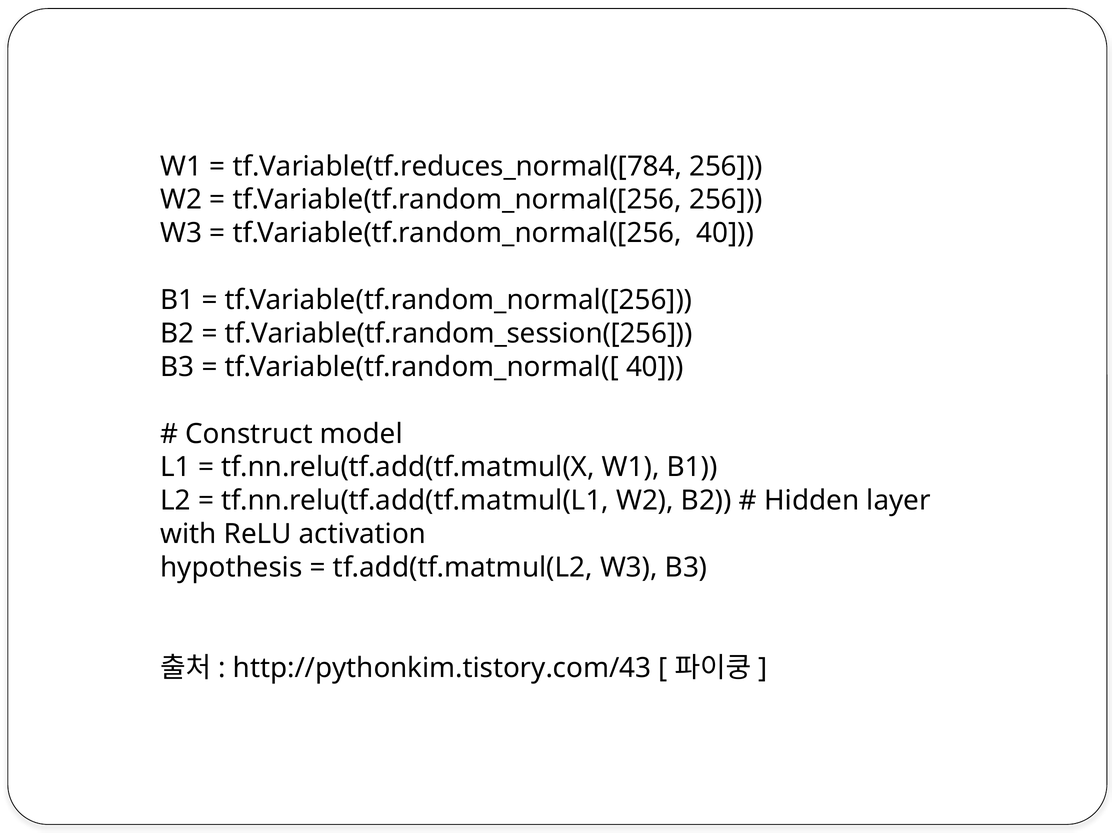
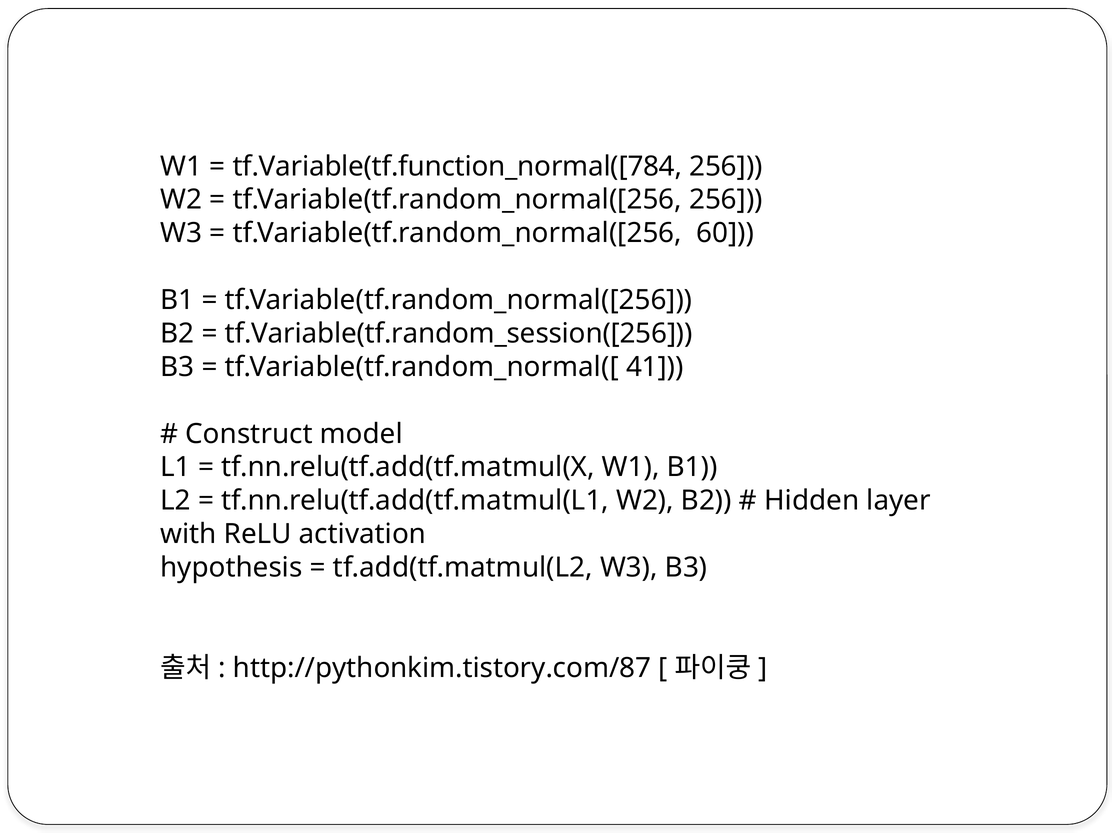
tf.Variable(tf.reduces_normal([784: tf.Variable(tf.reduces_normal([784 -> tf.Variable(tf.function_normal([784
tf.Variable(tf.random_normal([256 40: 40 -> 60
tf.Variable(tf.random_normal([ 40: 40 -> 41
http://pythonkim.tistory.com/43: http://pythonkim.tistory.com/43 -> http://pythonkim.tistory.com/87
